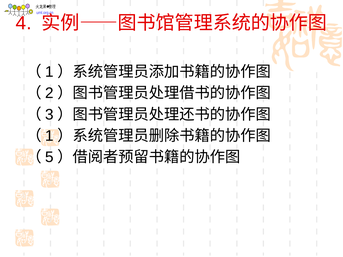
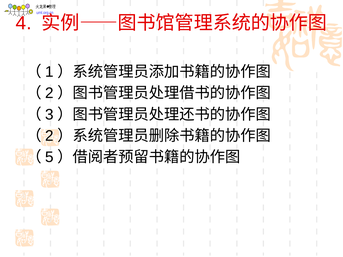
1 at (49, 136): 1 -> 2
